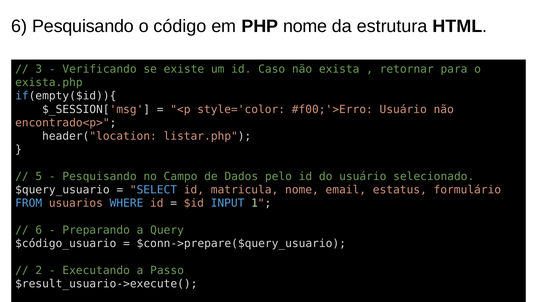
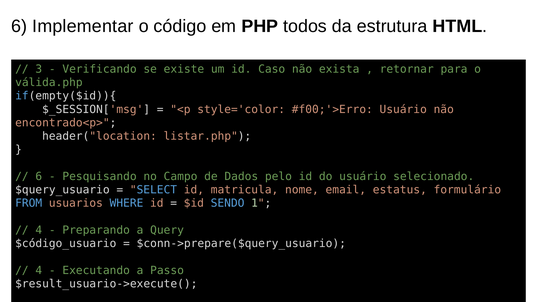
6 Pesquisando: Pesquisando -> Implementar
PHP nome: nome -> todos
exista.php: exista.php -> válida.php
5 at (39, 176): 5 -> 6
INPUT: INPUT -> SENDO
6 at (39, 230): 6 -> 4
2 at (39, 270): 2 -> 4
